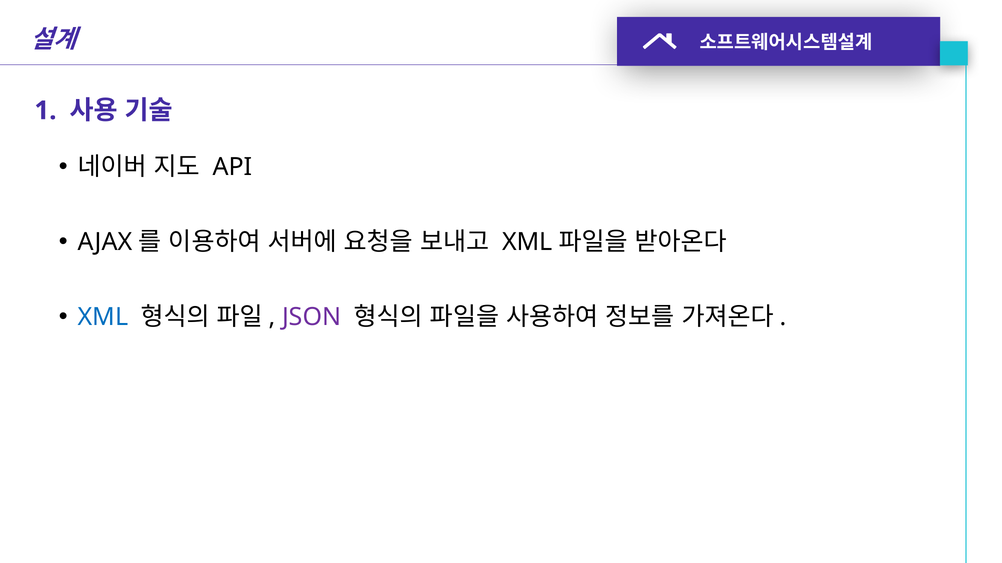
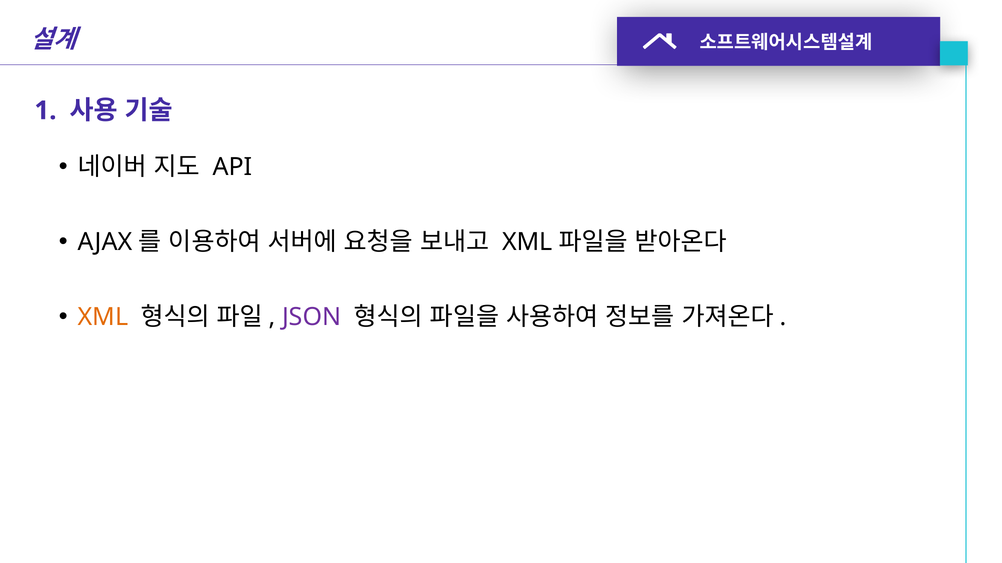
XML at (103, 317) colour: blue -> orange
